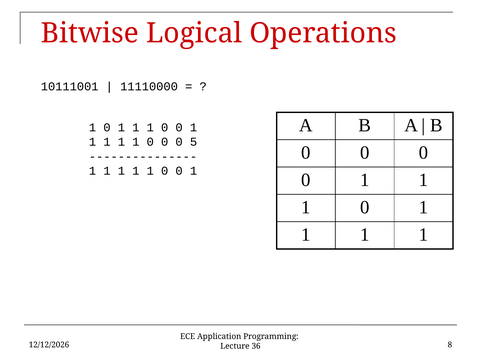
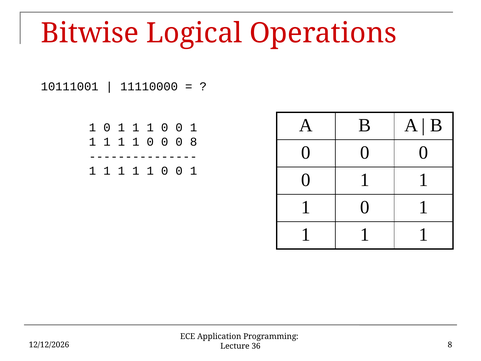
0 5: 5 -> 8
